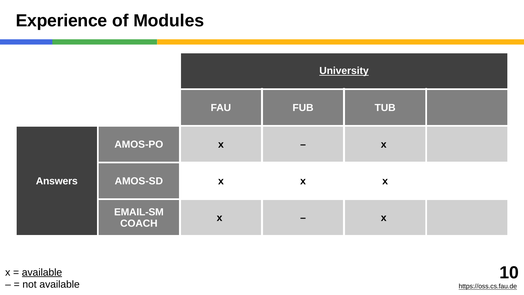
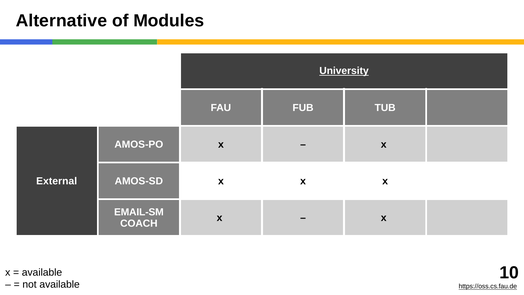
Experience: Experience -> Alternative
Answers: Answers -> External
available at (42, 272) underline: present -> none
